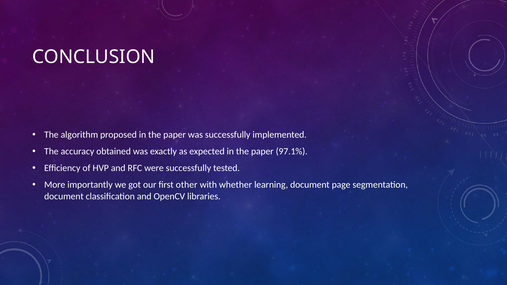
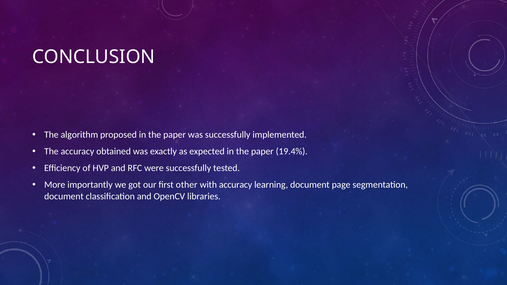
97.1%: 97.1% -> 19.4%
with whether: whether -> accuracy
